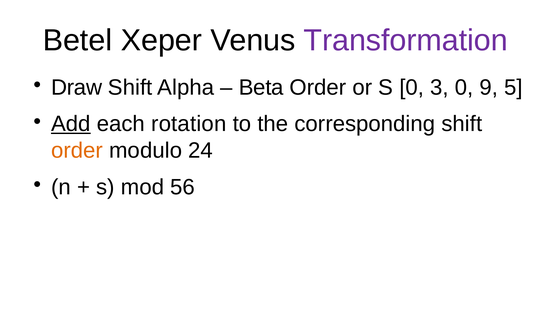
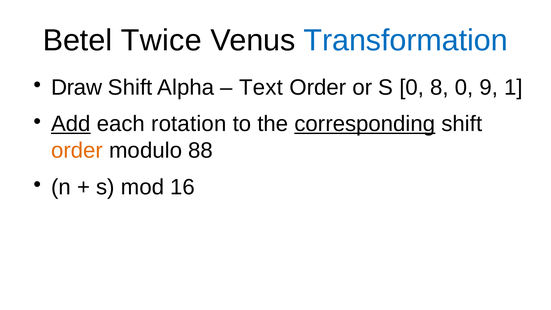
Xeper: Xeper -> Twice
Transformation colour: purple -> blue
Beta: Beta -> Text
3: 3 -> 8
5: 5 -> 1
corresponding underline: none -> present
24: 24 -> 88
56: 56 -> 16
